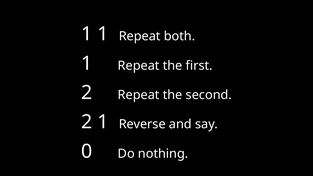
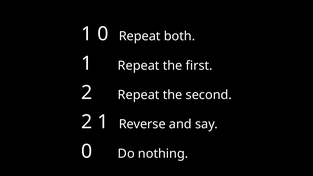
1 1: 1 -> 0
